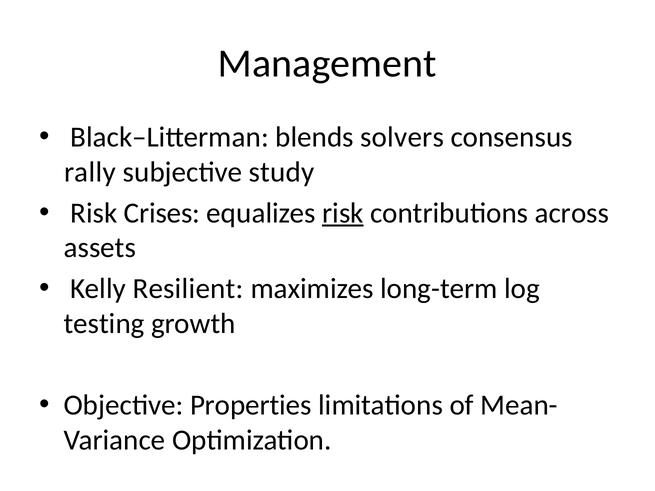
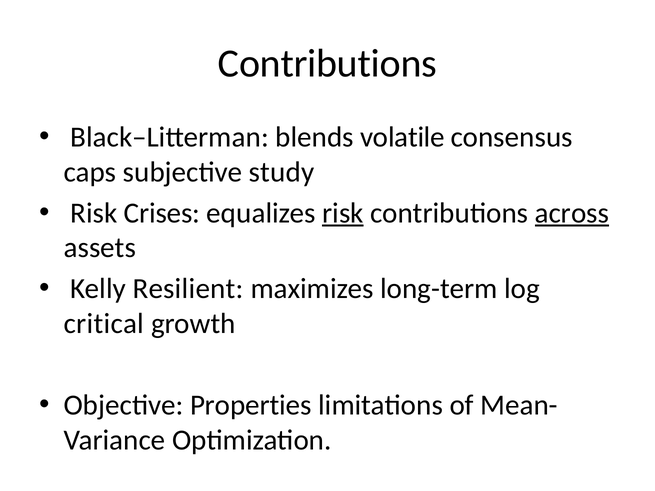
Management at (327, 63): Management -> Contributions
solvers: solvers -> volatile
rally: rally -> caps
across underline: none -> present
testing: testing -> critical
